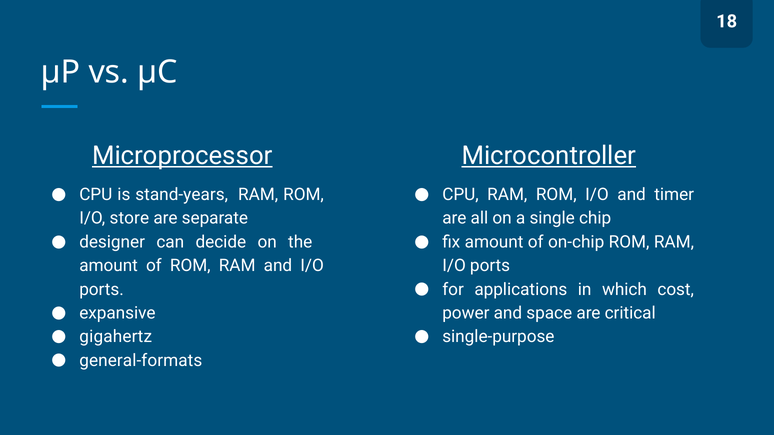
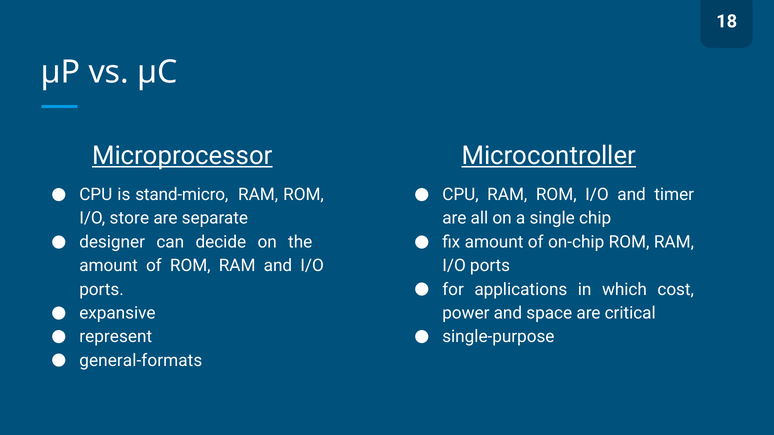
stand-years: stand-years -> stand-micro
gigahertz: gigahertz -> represent
